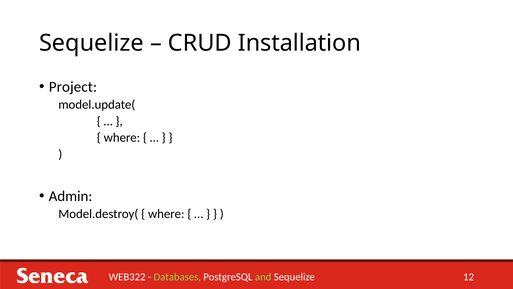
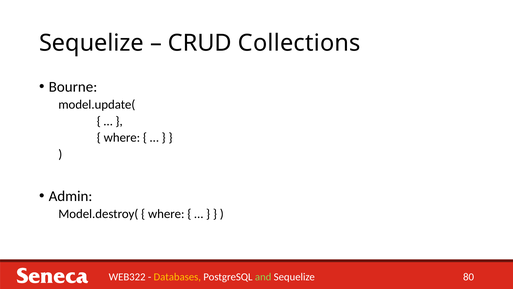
Installation: Installation -> Collections
Project: Project -> Bourne
Databases colour: light green -> yellow
12: 12 -> 80
